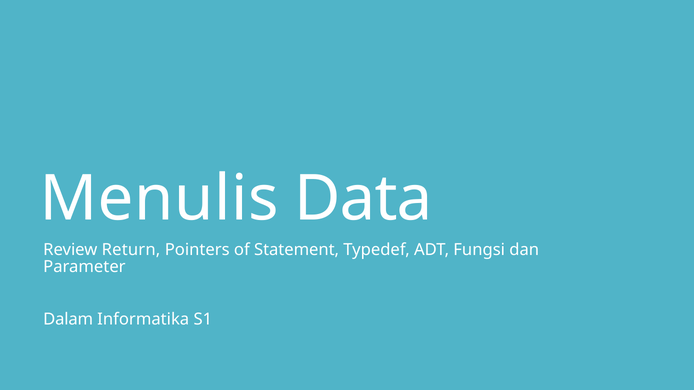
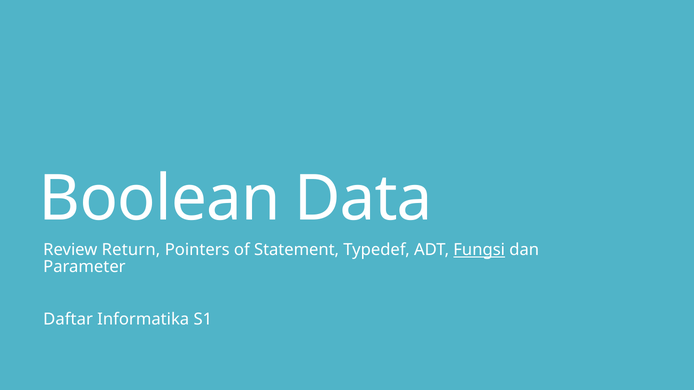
Menulis: Menulis -> Boolean
Fungsi underline: none -> present
Dalam: Dalam -> Daftar
